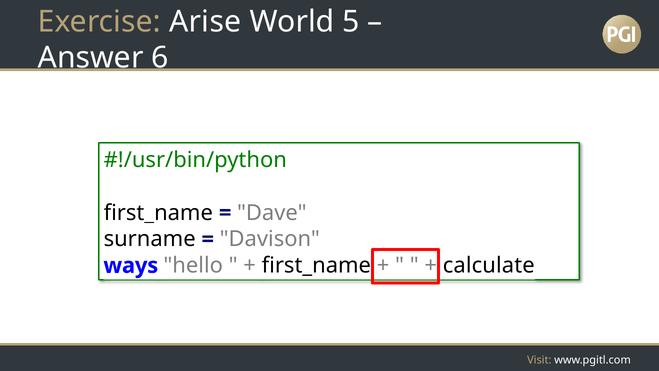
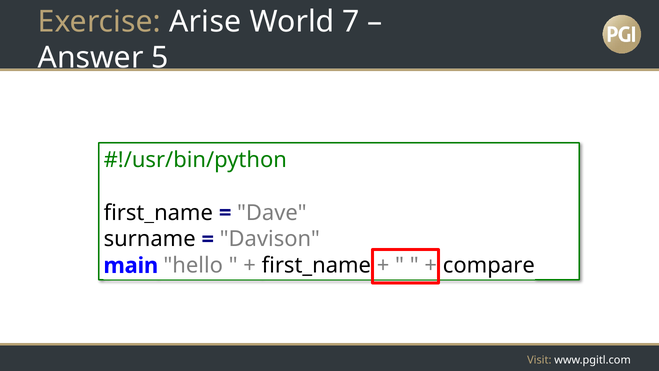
5: 5 -> 7
6: 6 -> 5
ways: ways -> main
calculate: calculate -> compare
